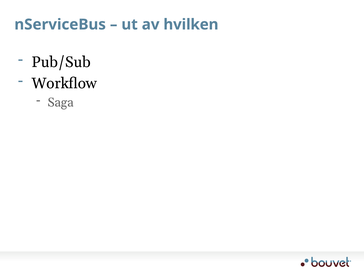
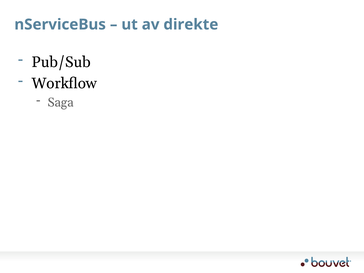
hvilken: hvilken -> direkte
